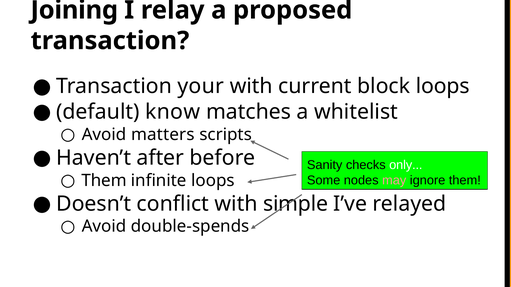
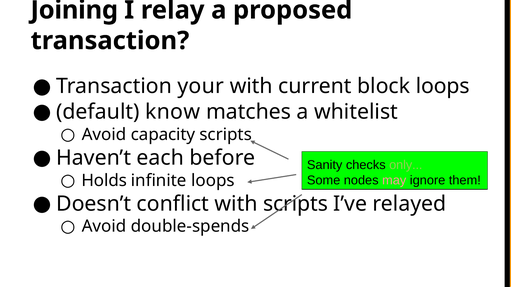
matters: matters -> capacity
after: after -> each
only colour: white -> light green
Them at (104, 181): Them -> Holds
with simple: simple -> scripts
